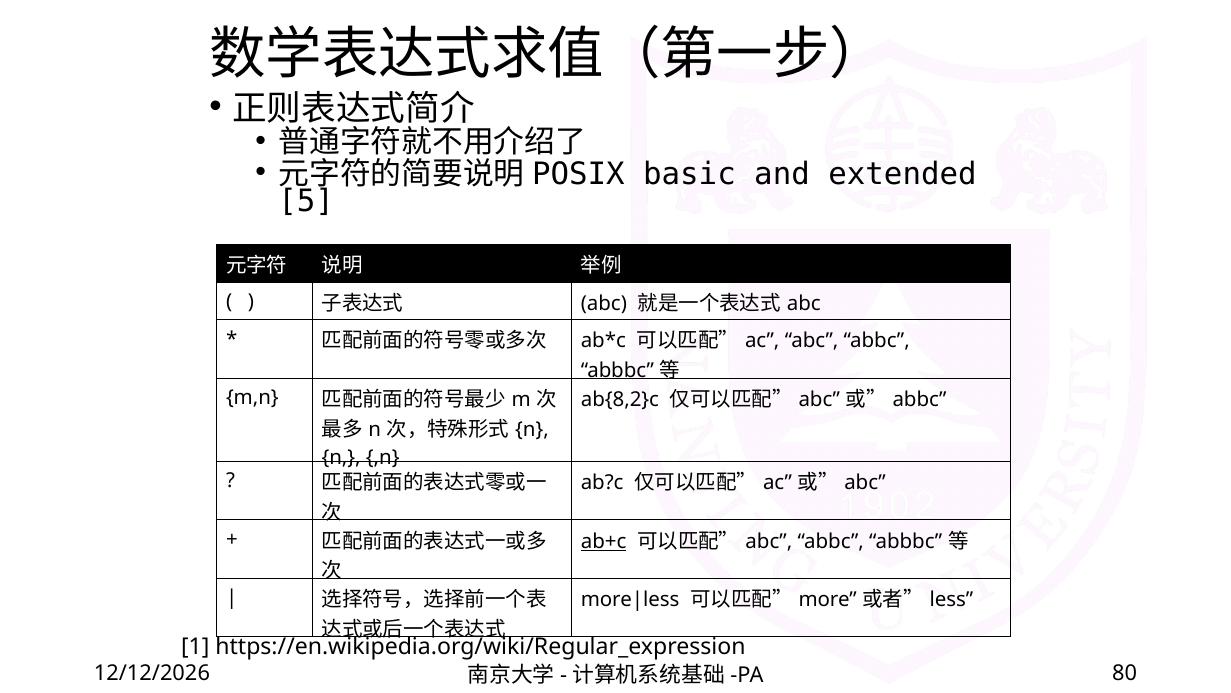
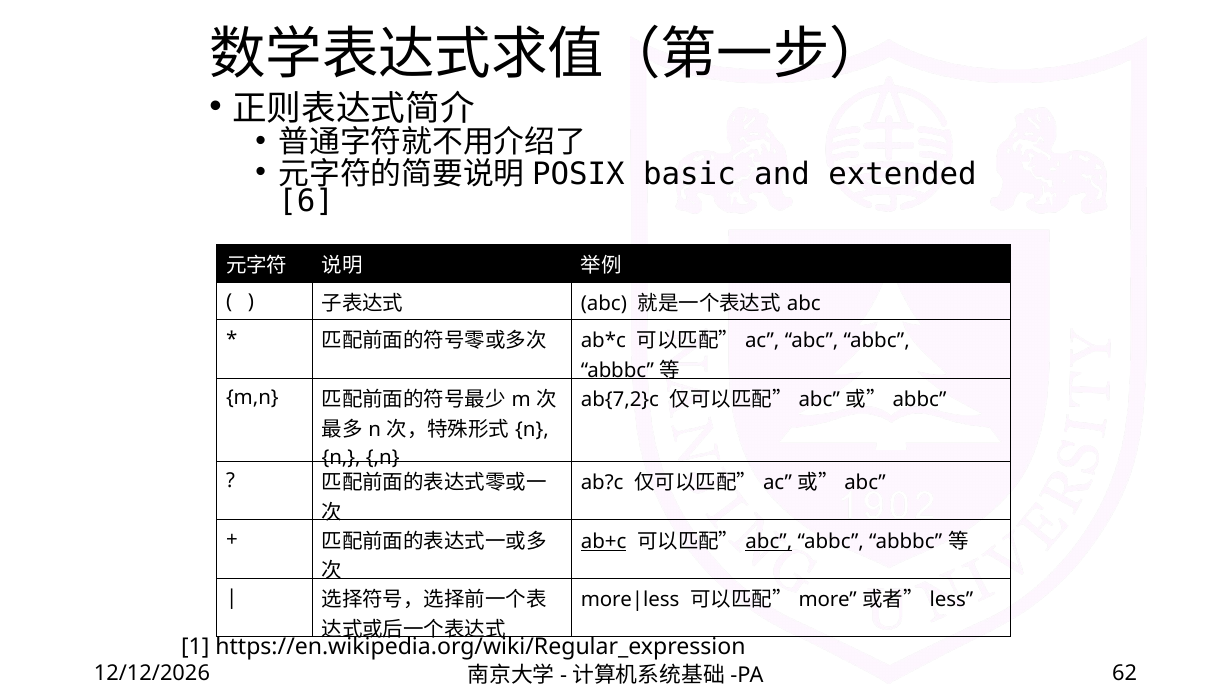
5: 5 -> 6
ab{8,2}c: ab{8,2}c -> ab{7,2}c
abc at (769, 541) underline: none -> present
80: 80 -> 62
